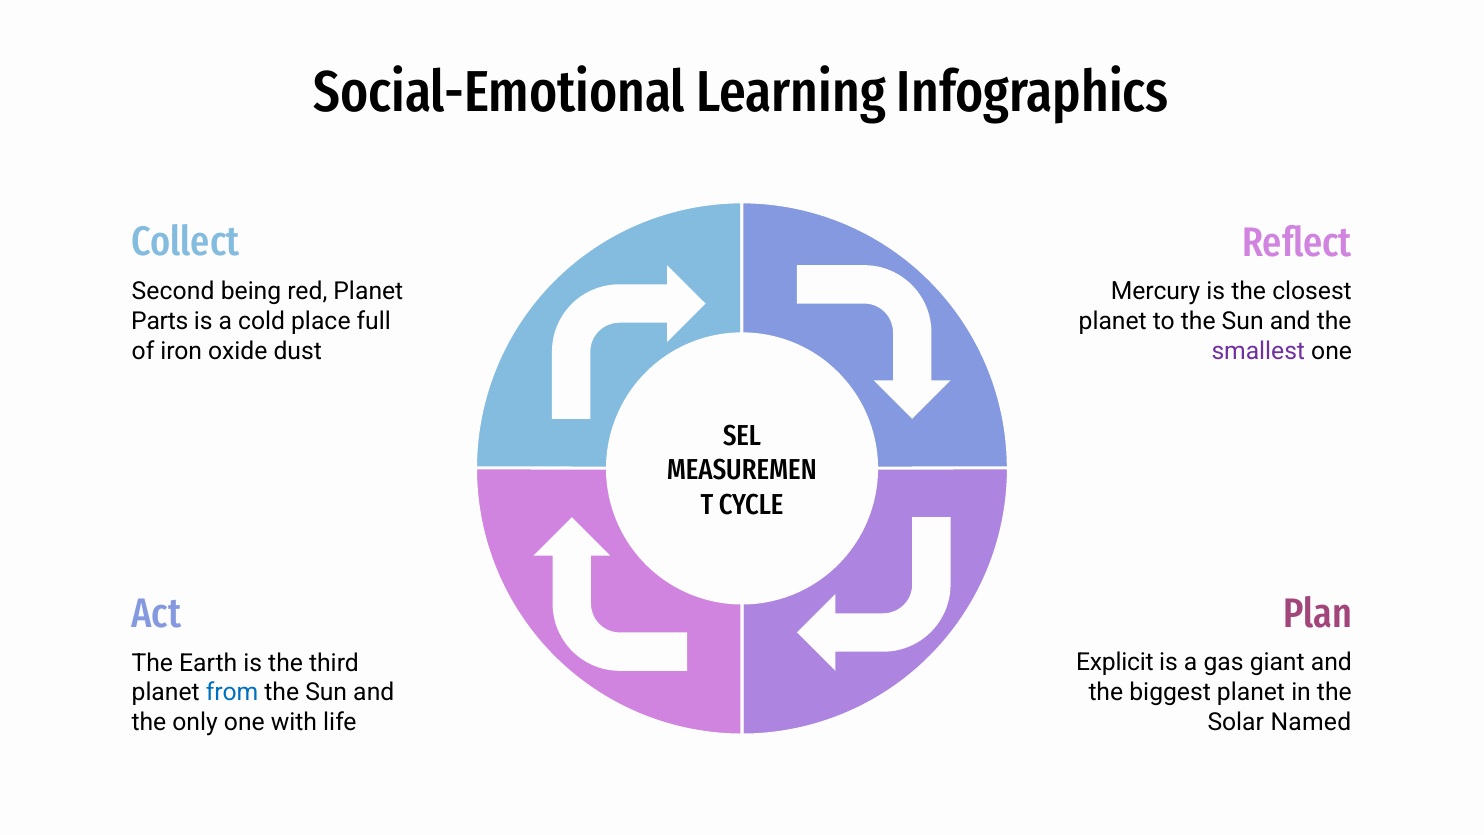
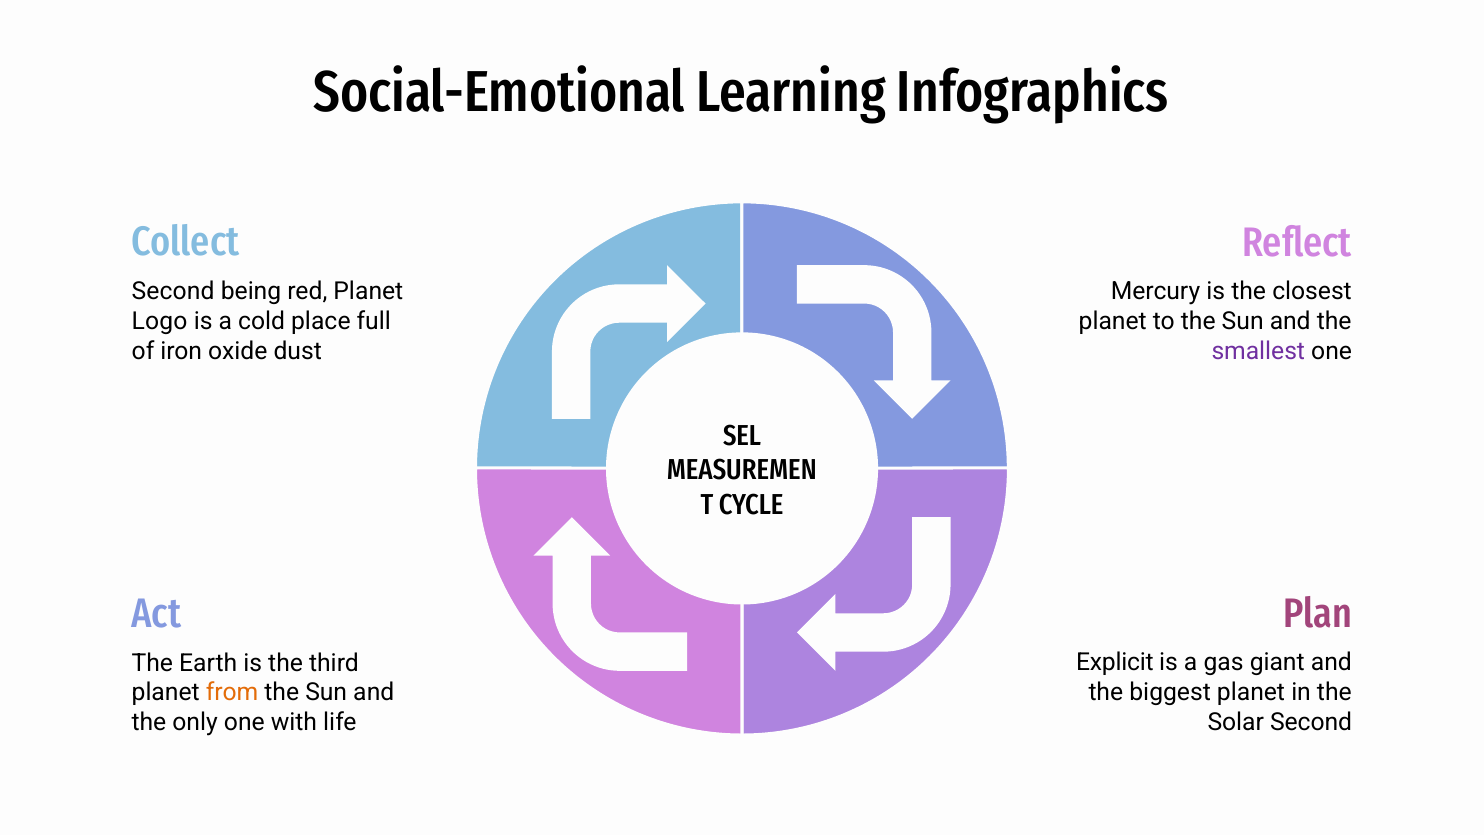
Parts: Parts -> Logo
from colour: blue -> orange
Solar Named: Named -> Second
